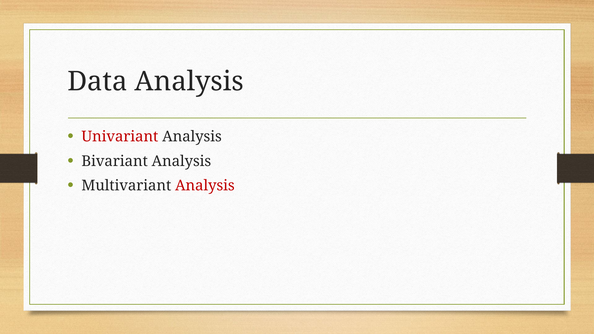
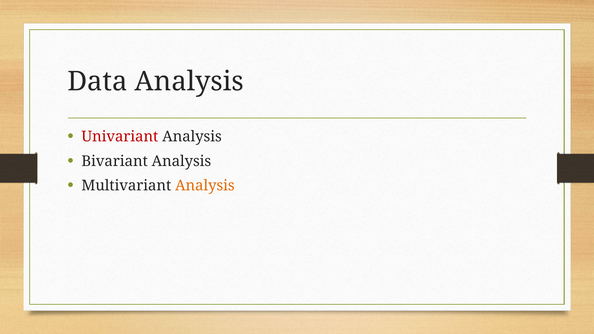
Analysis at (205, 186) colour: red -> orange
